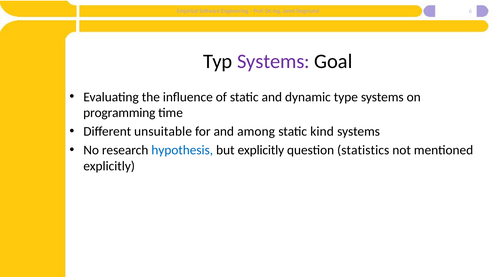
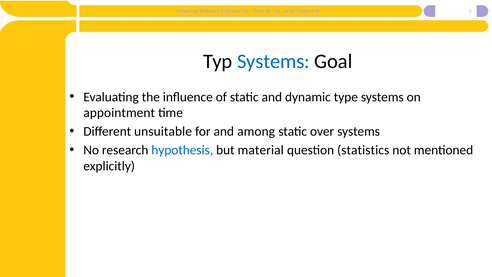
Systems at (273, 61) colour: purple -> blue
programming: programming -> appointment
kind: kind -> over
but explicitly: explicitly -> material
